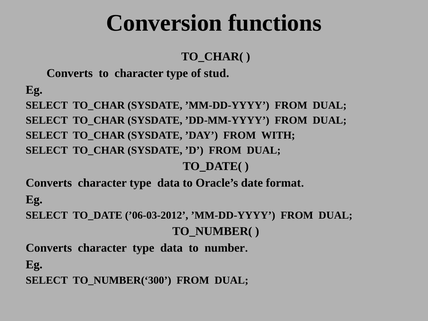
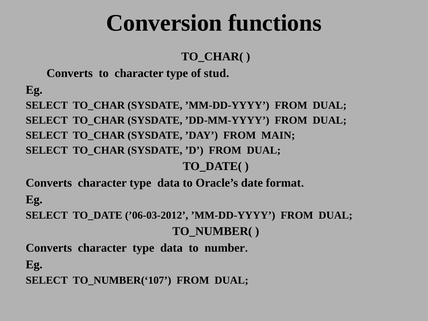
WITH: WITH -> MAIN
TO_NUMBER(‘300: TO_NUMBER(‘300 -> TO_NUMBER(‘107
